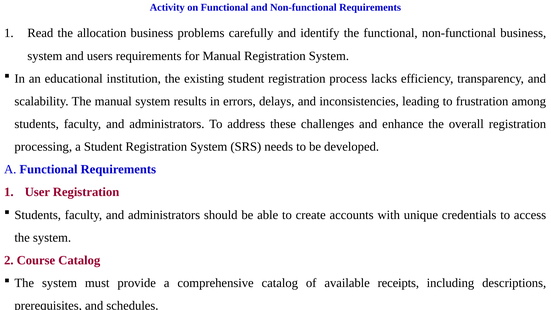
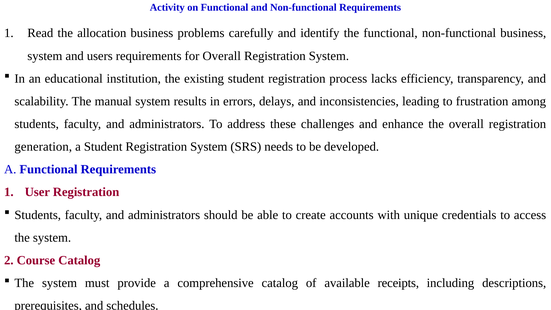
for Manual: Manual -> Overall
processing: processing -> generation
